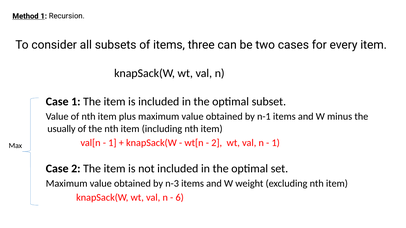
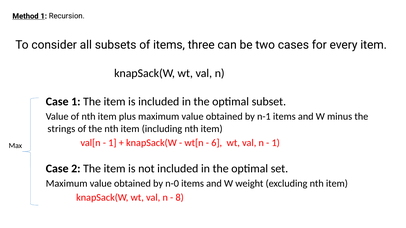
usually: usually -> strings
2 at (217, 143): 2 -> 6
n-3: n-3 -> n-0
6: 6 -> 8
